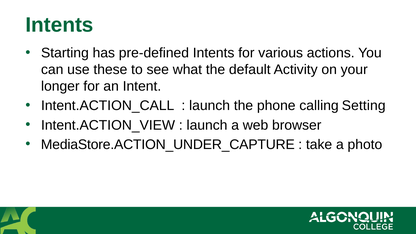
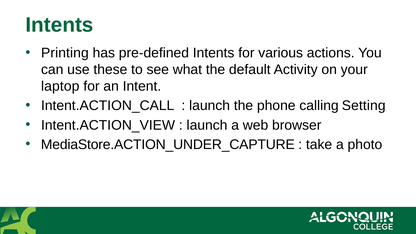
Starting: Starting -> Printing
longer: longer -> laptop
